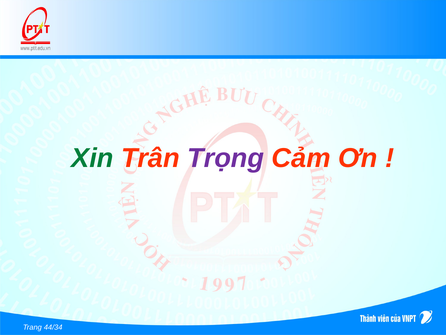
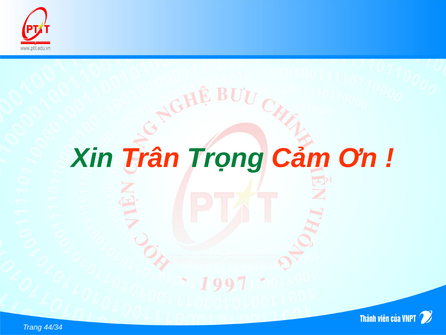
Trọng colour: purple -> green
